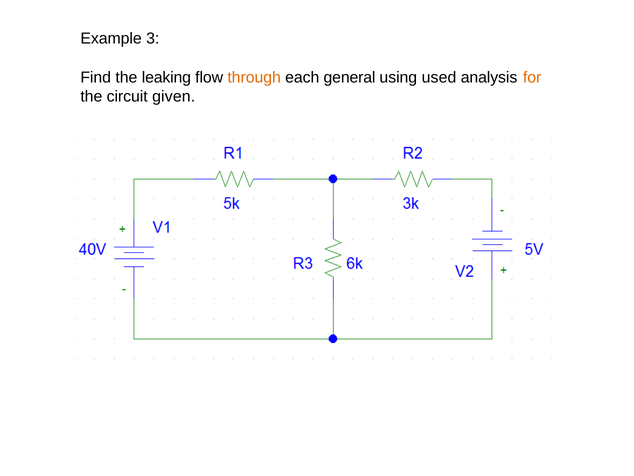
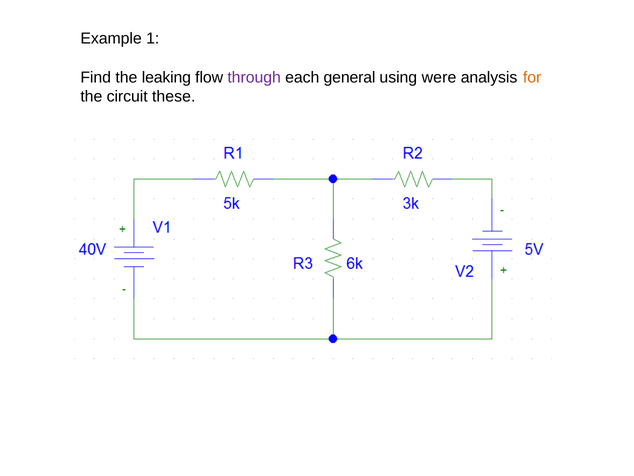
3: 3 -> 1
through colour: orange -> purple
used: used -> were
given: given -> these
